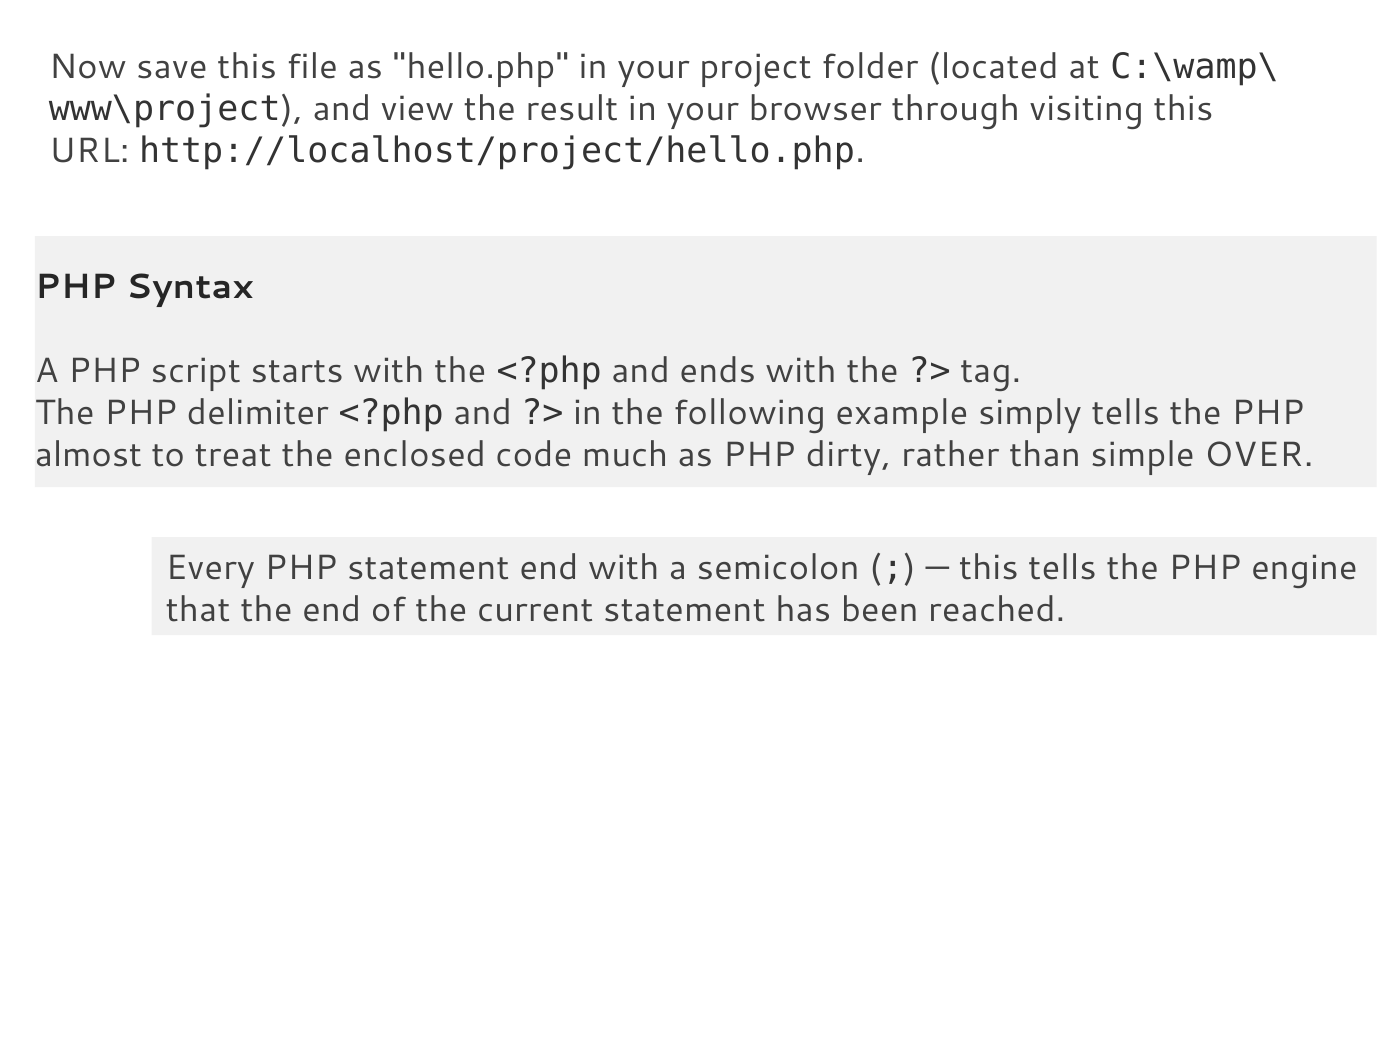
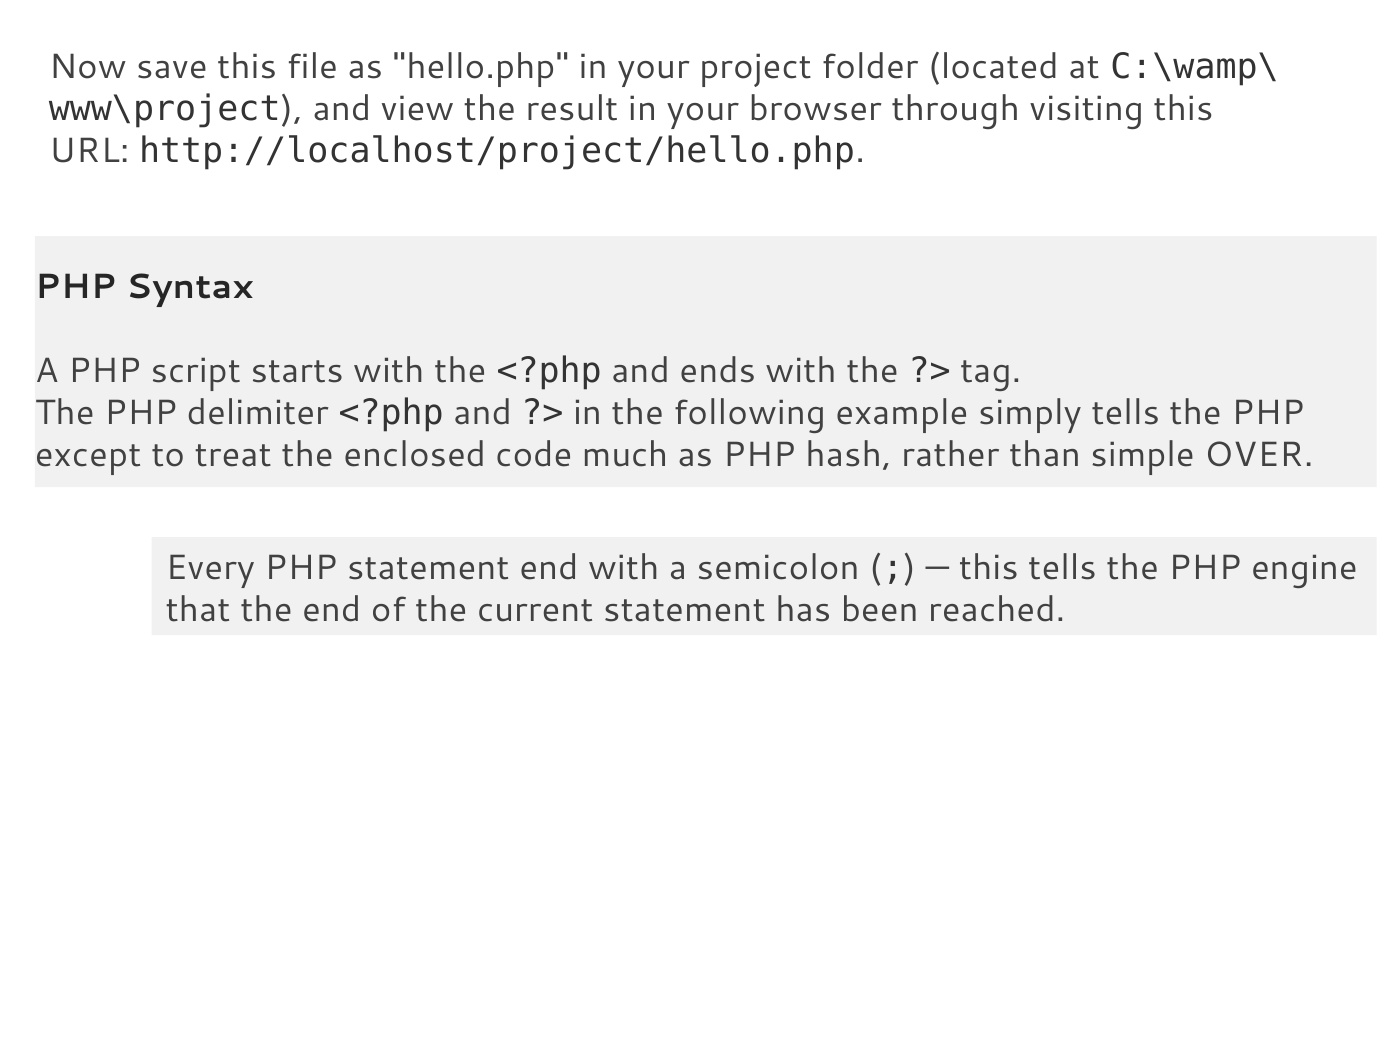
almost: almost -> except
dirty: dirty -> hash
